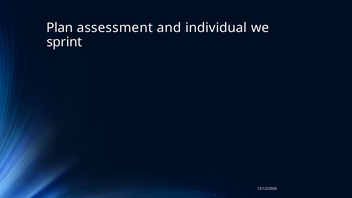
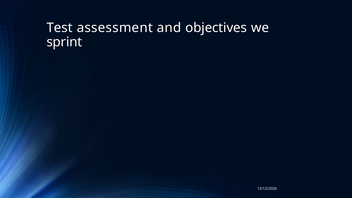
Plan: Plan -> Test
individual: individual -> objectives
